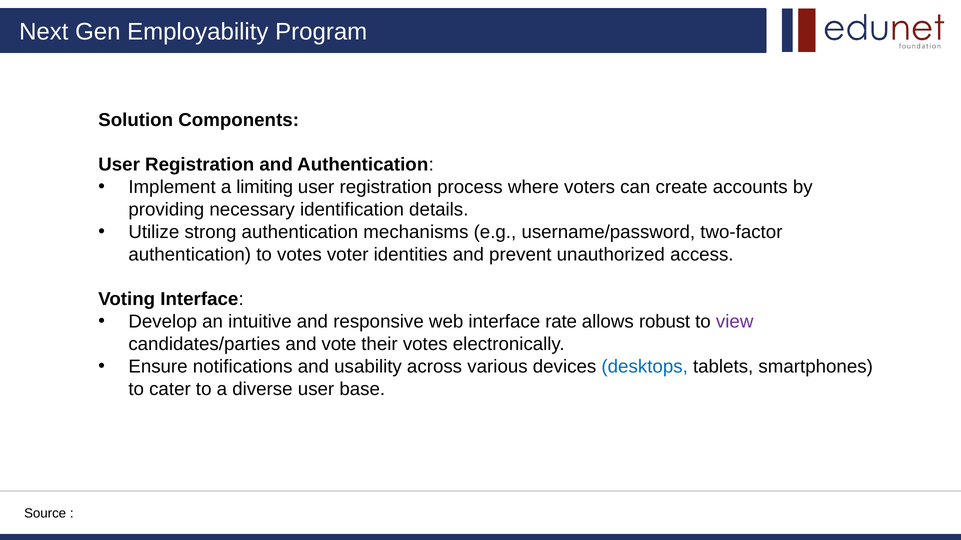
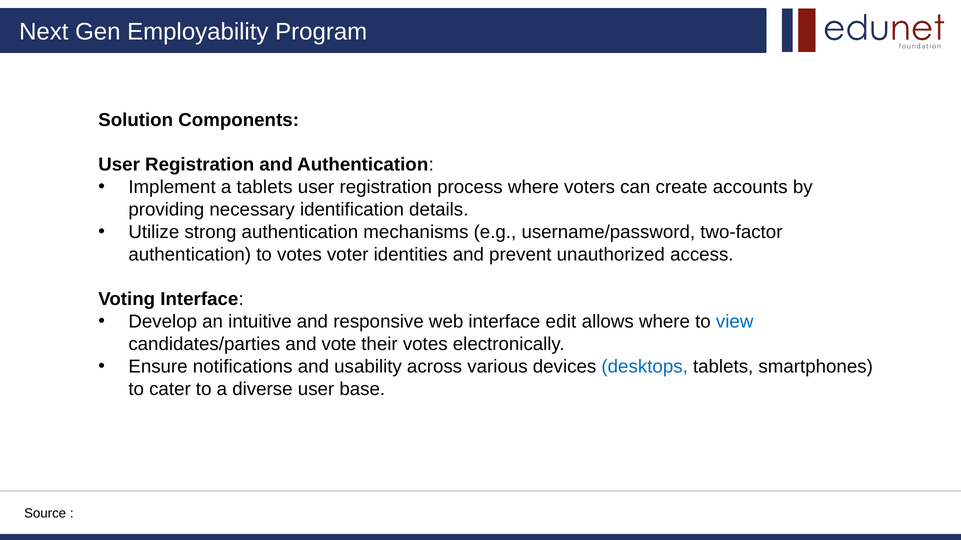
a limiting: limiting -> tablets
rate: rate -> edit
allows robust: robust -> where
view colour: purple -> blue
